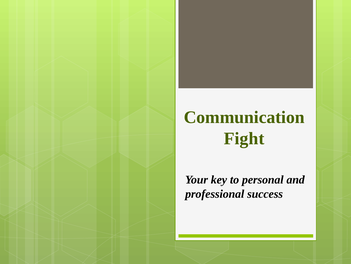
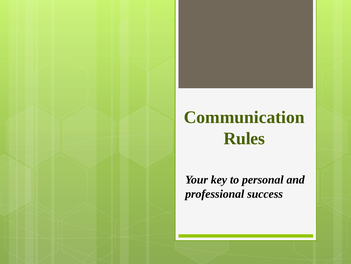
Fight: Fight -> Rules
